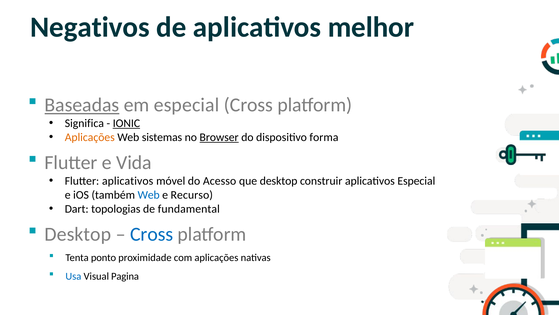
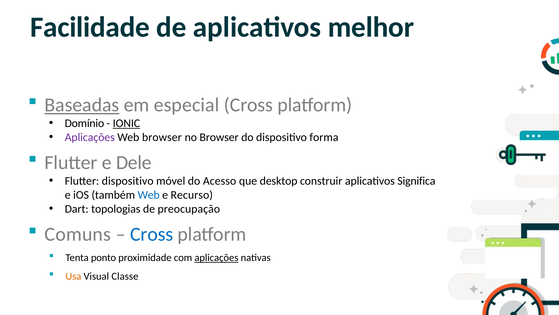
Negativos: Negativos -> Facilidade
Significa: Significa -> Domínio
Aplicações at (90, 137) colour: orange -> purple
Web sistemas: sistemas -> browser
Browser at (219, 137) underline: present -> none
Vida: Vida -> Dele
Flutter aplicativos: aplicativos -> dispositivo
aplicativos Especial: Especial -> Significa
fundamental: fundamental -> preocupação
Desktop at (78, 234): Desktop -> Comuns
aplicações at (216, 257) underline: none -> present
Usa colour: blue -> orange
Pagina: Pagina -> Classe
